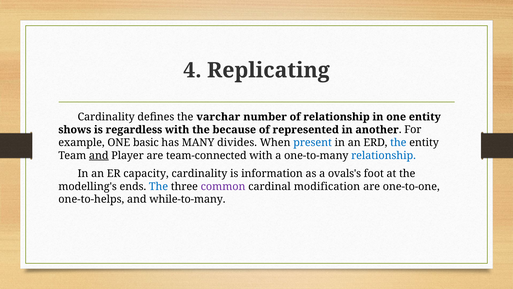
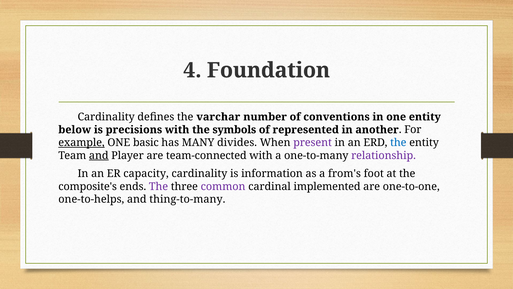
Replicating: Replicating -> Foundation
of relationship: relationship -> conventions
shows: shows -> below
regardless: regardless -> precisions
because: because -> symbols
example underline: none -> present
present colour: blue -> purple
relationship at (384, 155) colour: blue -> purple
ovals's: ovals's -> from's
modelling's: modelling's -> composite's
The at (159, 186) colour: blue -> purple
modification: modification -> implemented
while-to-many: while-to-many -> thing-to-many
